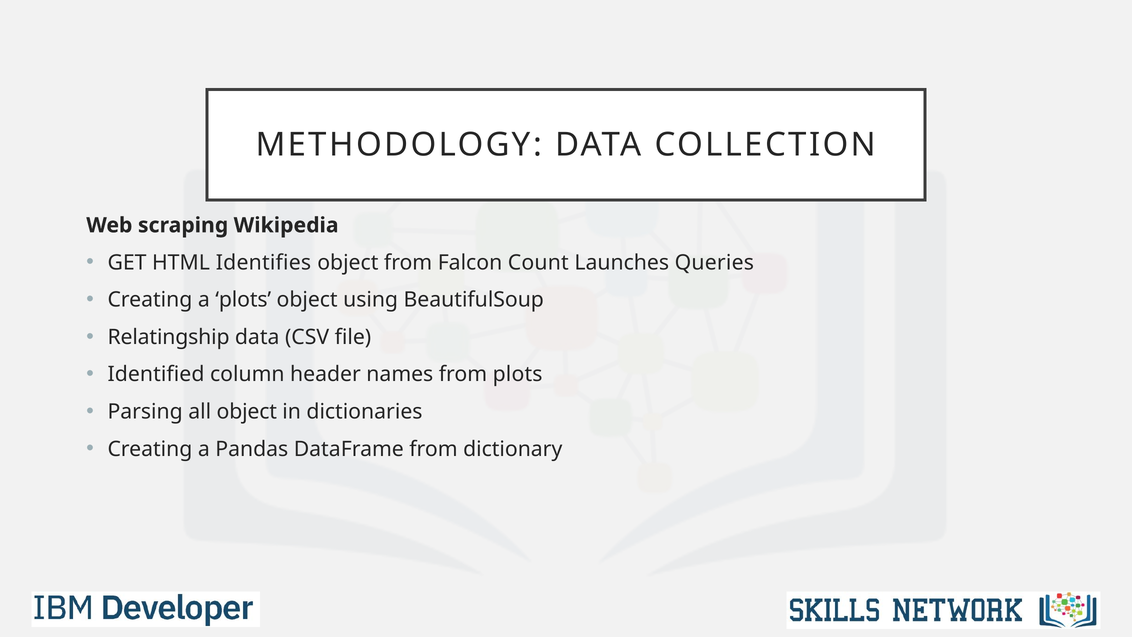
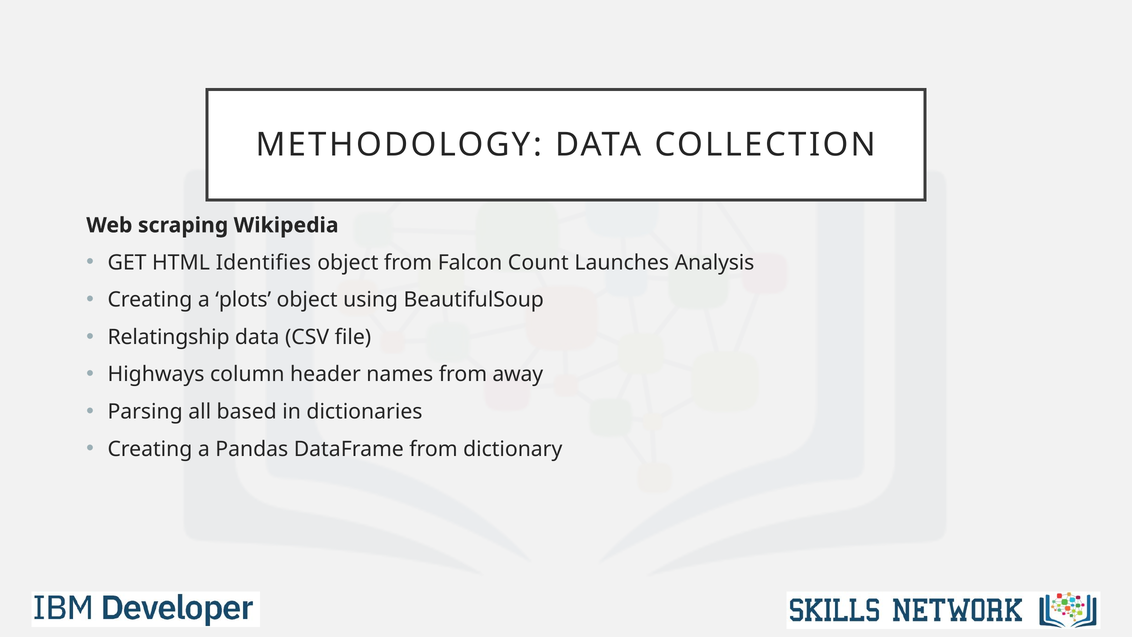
Queries: Queries -> Analysis
Identified: Identified -> Highways
from plots: plots -> away
all object: object -> based
